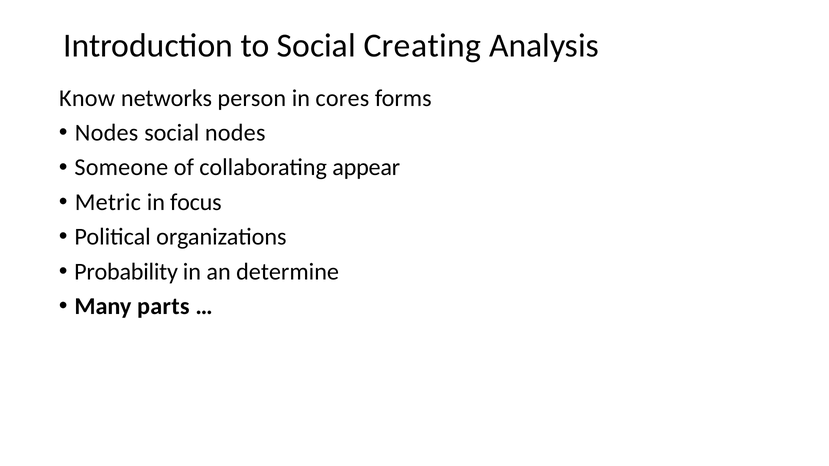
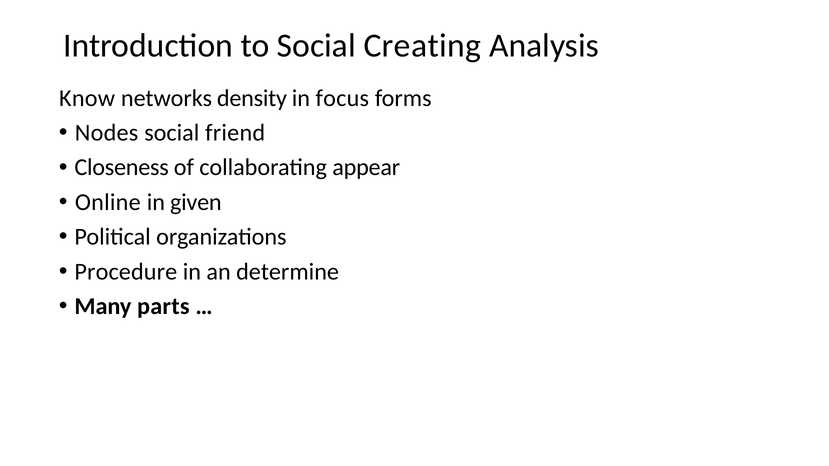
person: person -> density
cores: cores -> focus
social nodes: nodes -> friend
Someone: Someone -> Closeness
Metric: Metric -> Online
focus: focus -> given
Probability: Probability -> Procedure
